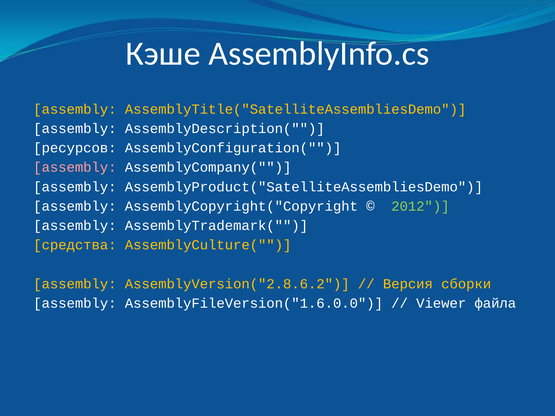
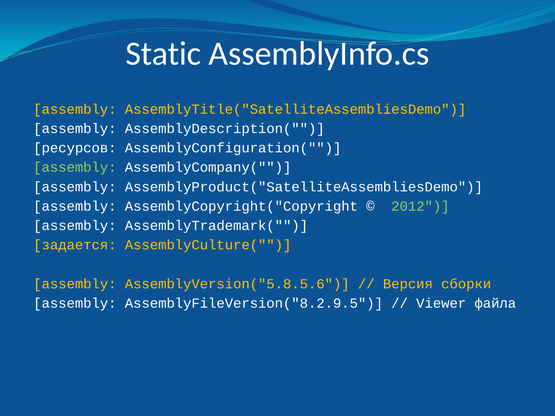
Кэше: Кэше -> Static
assembly at (75, 167) colour: pink -> light green
средства: средства -> задается
AssemblyVersion("2.8.6.2: AssemblyVersion("2.8.6.2 -> AssemblyVersion("5.8.5.6
AssemblyFileVersion("1.6.0.0: AssemblyFileVersion("1.6.0.0 -> AssemblyFileVersion("8.2.9.5
